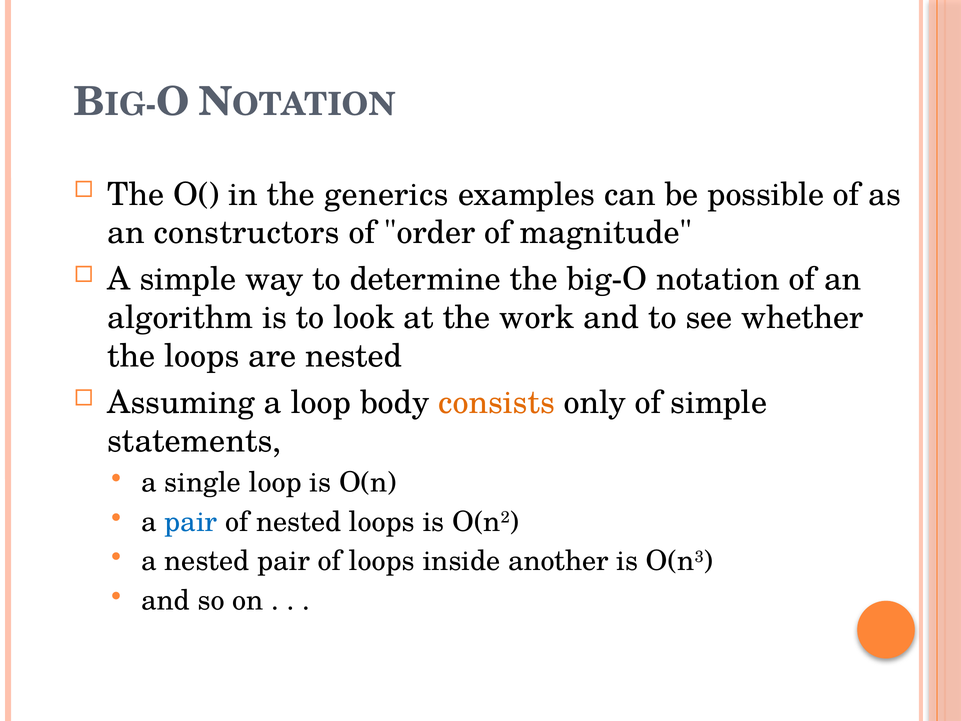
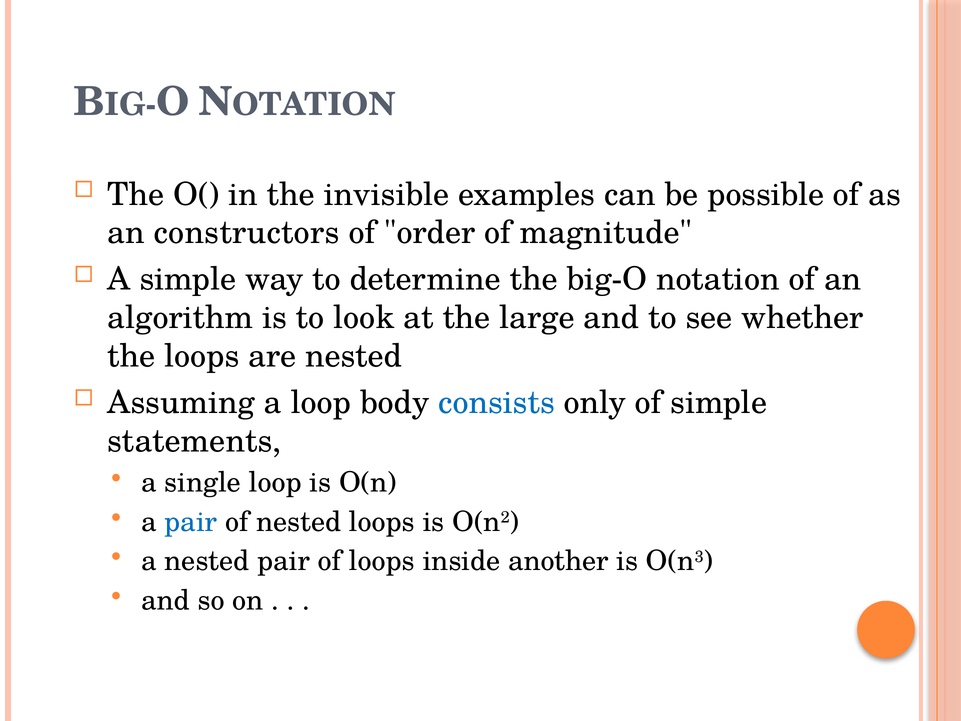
generics: generics -> invisible
work: work -> large
consists colour: orange -> blue
